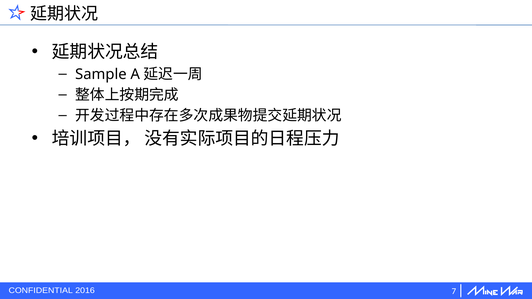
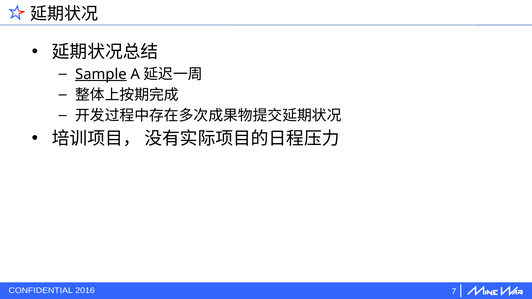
Sample underline: none -> present
